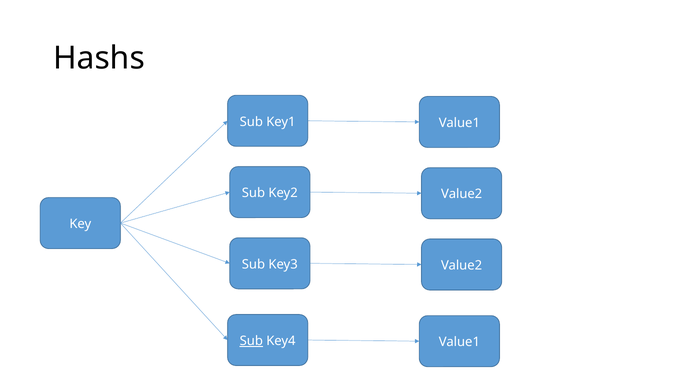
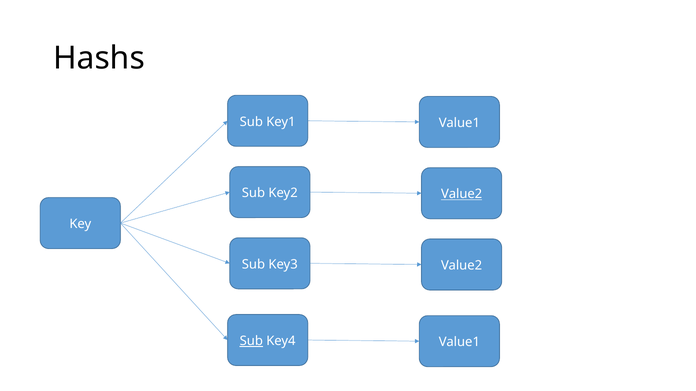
Value2 at (462, 194) underline: none -> present
